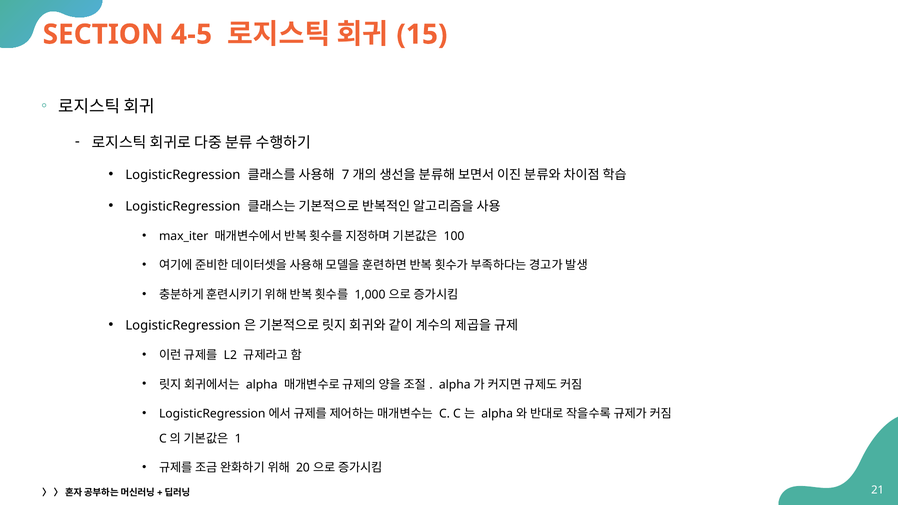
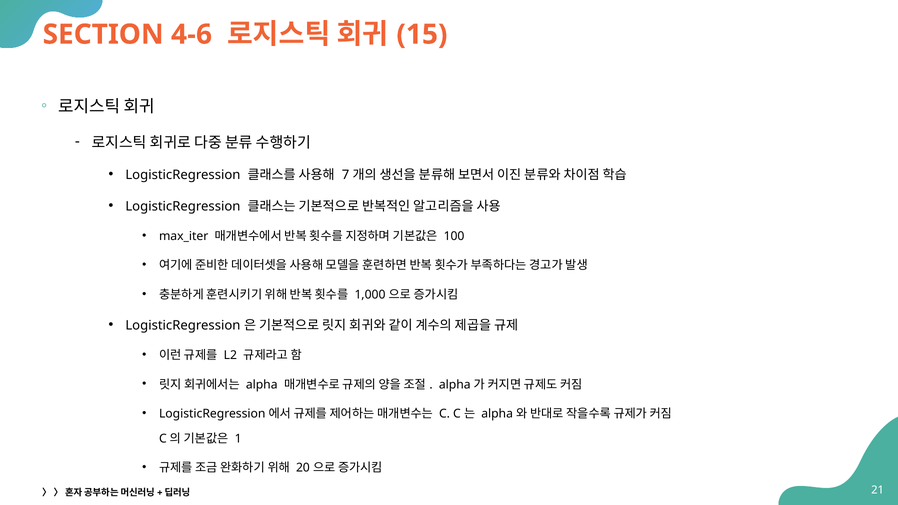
4-5: 4-5 -> 4-6
